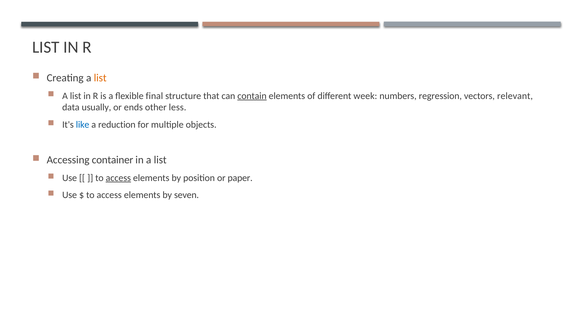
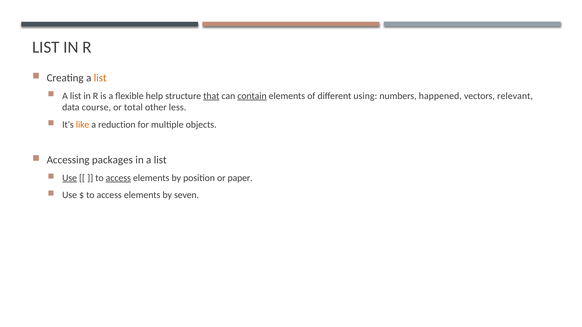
final: final -> help
that underline: none -> present
week: week -> using
regression: regression -> happened
usually: usually -> course
ends: ends -> total
like colour: blue -> orange
container: container -> packages
Use at (70, 178) underline: none -> present
